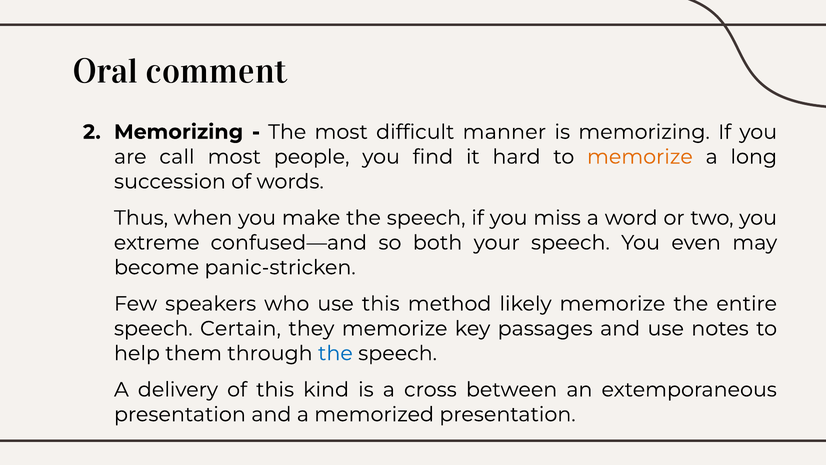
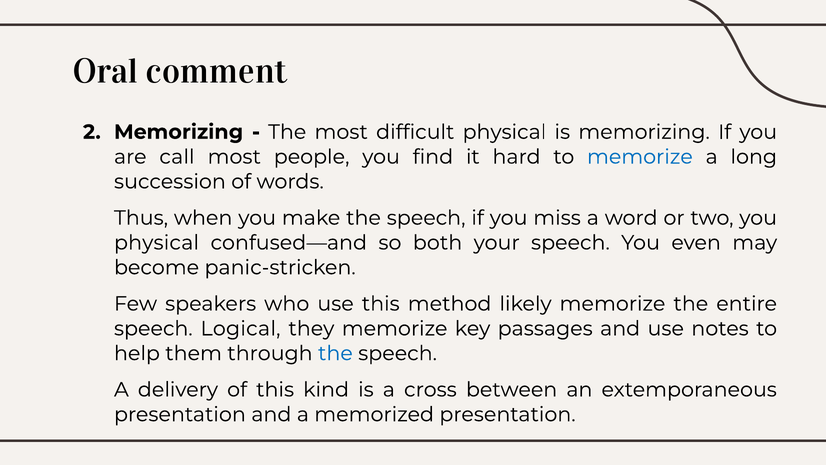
difficult manner: manner -> physical
memorize at (640, 157) colour: orange -> blue
extreme at (157, 243): extreme -> physical
Certain: Certain -> Logical
